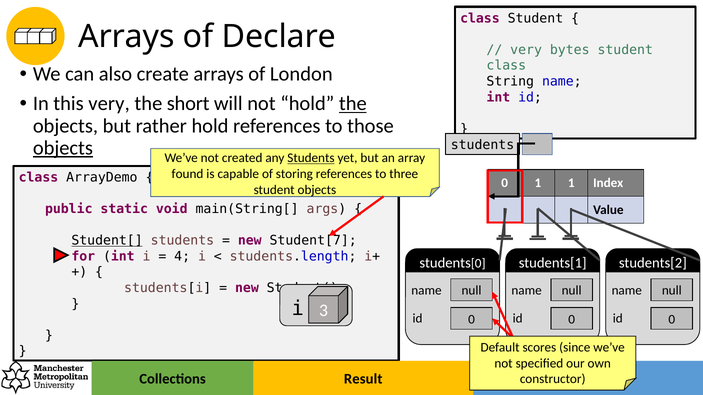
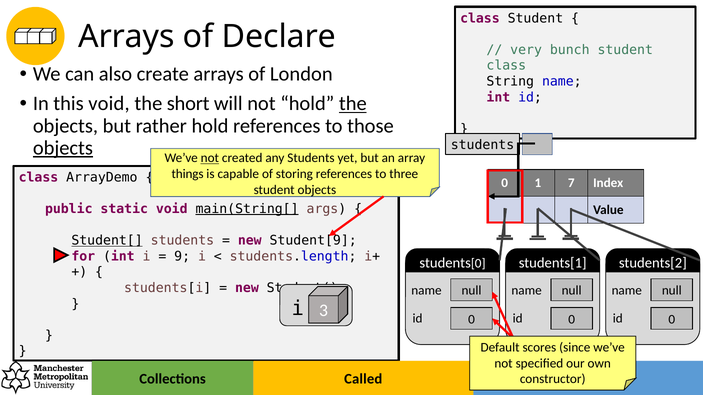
bytes: bytes -> bunch
this very: very -> void
not at (210, 158) underline: none -> present
Students at (311, 158) underline: present -> none
found: found -> things
1 at (571, 183): 1 -> 7
main(String[ underline: none -> present
Student[7: Student[7 -> Student[9
4: 4 -> 9
Result: Result -> Called
